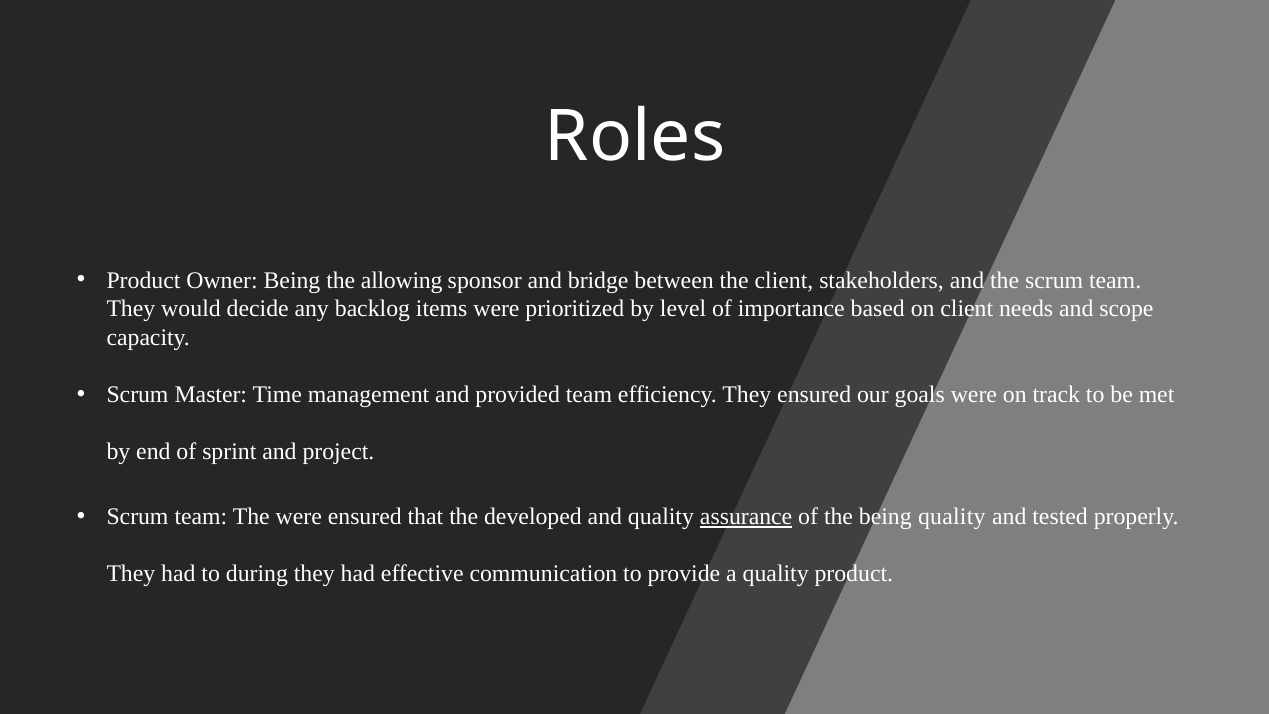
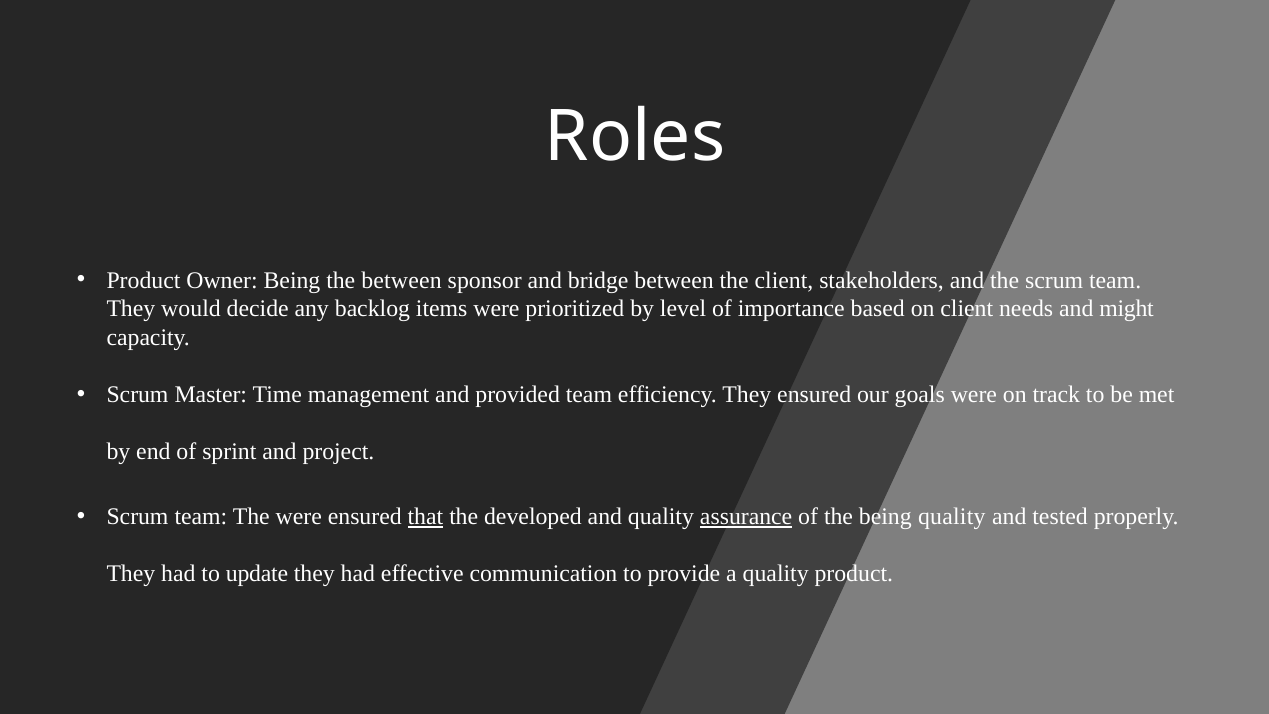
the allowing: allowing -> between
scope: scope -> might
that underline: none -> present
during: during -> update
